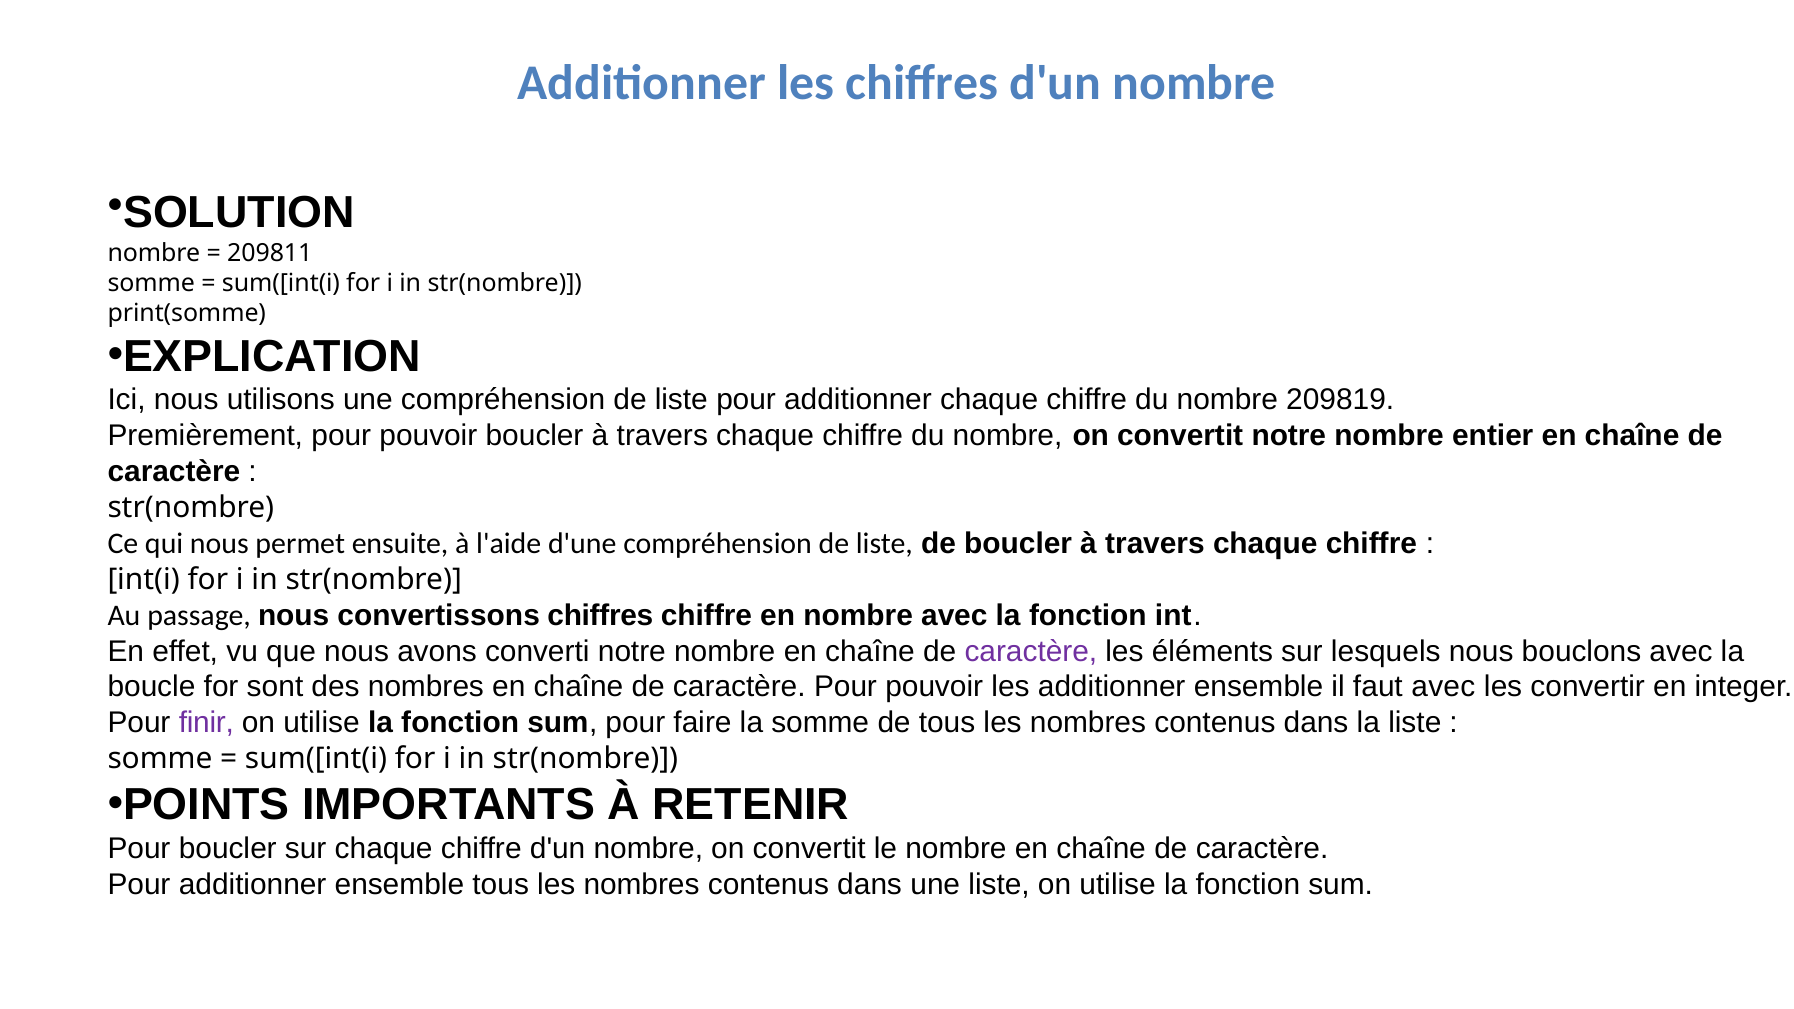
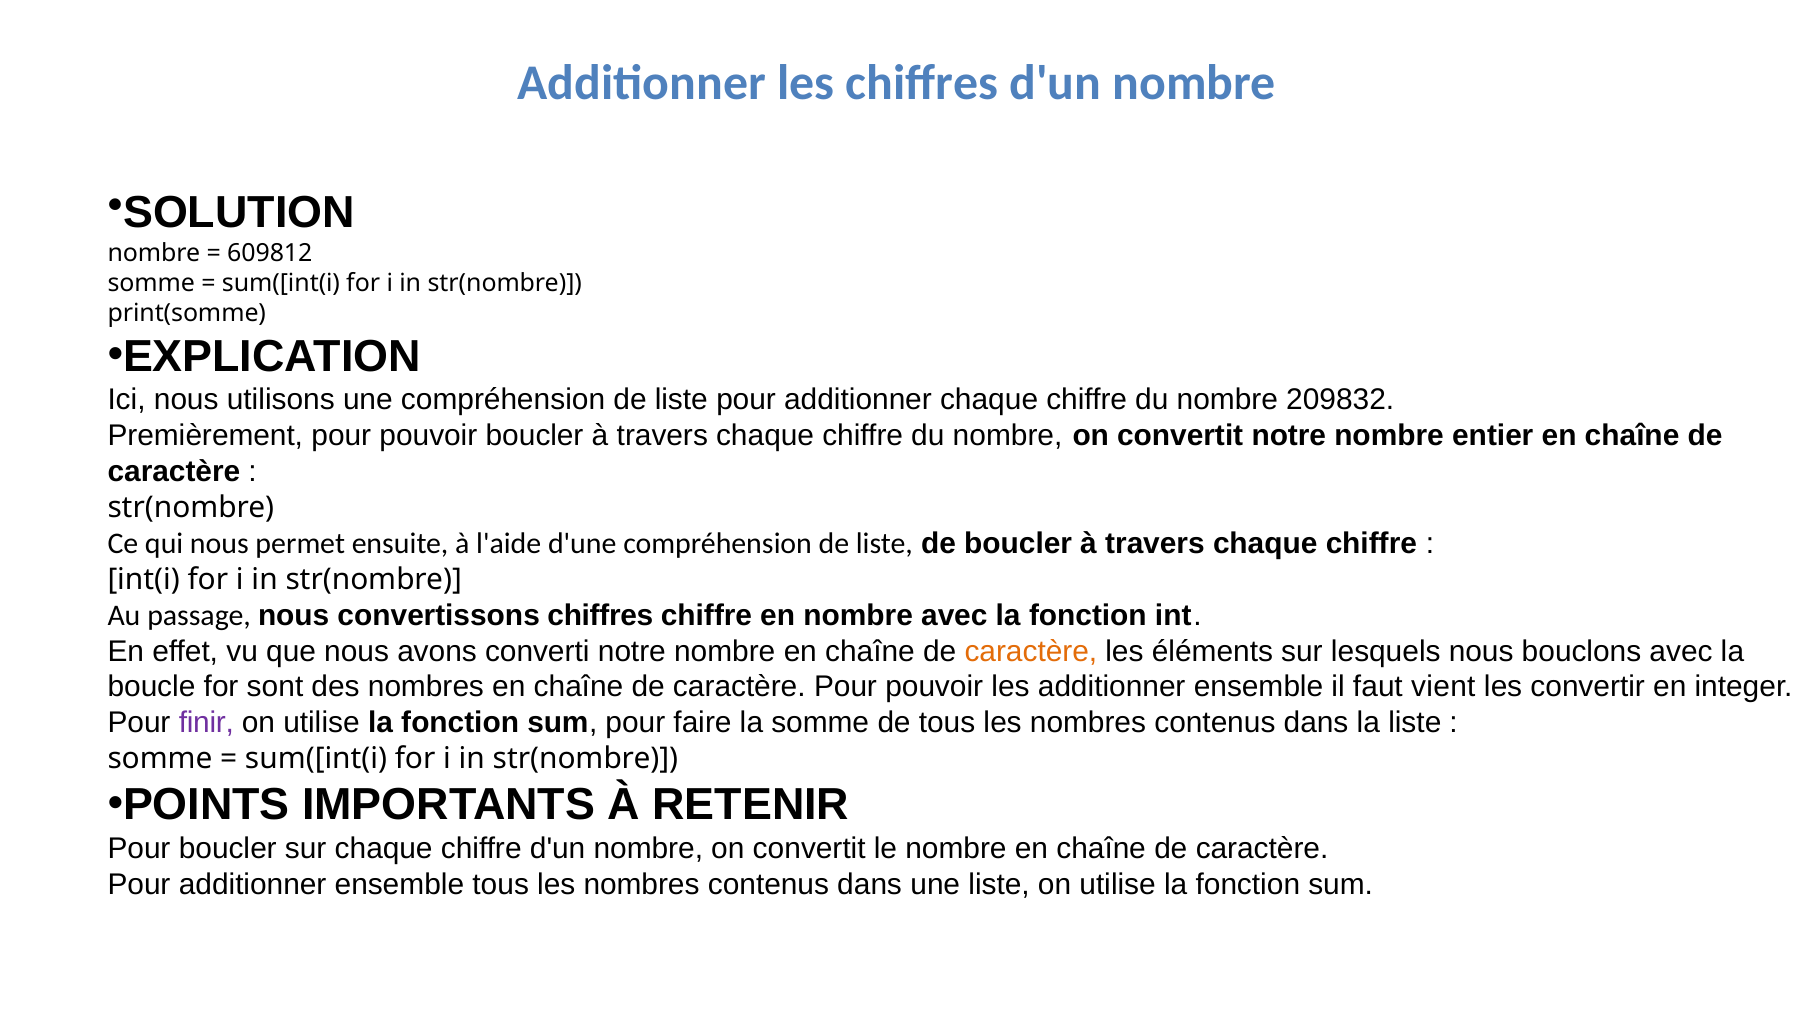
209811: 209811 -> 609812
209819: 209819 -> 209832
caractère at (1031, 651) colour: purple -> orange
faut avec: avec -> vient
